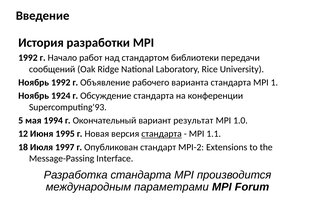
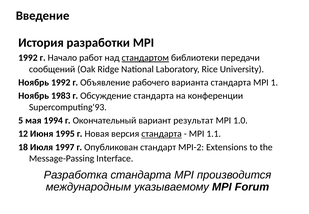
стандартом underline: none -> present
1924: 1924 -> 1983
параметрами: параметрами -> указываемому
